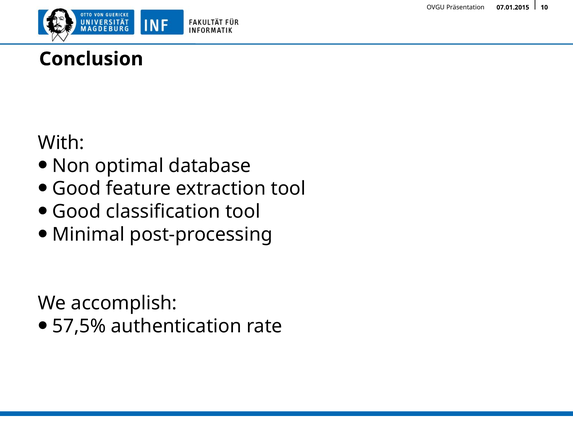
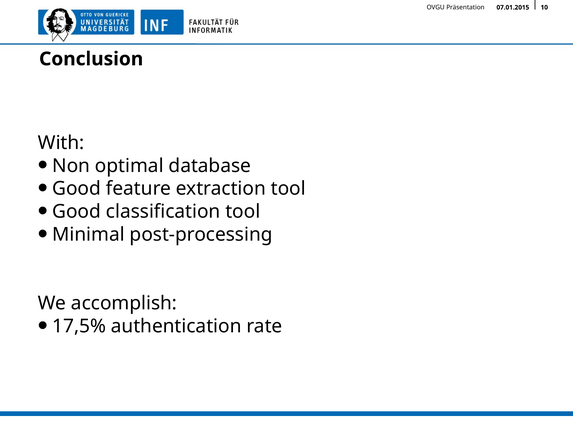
57,5%: 57,5% -> 17,5%
